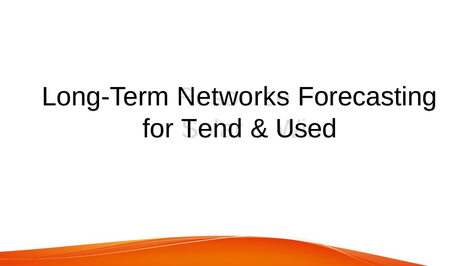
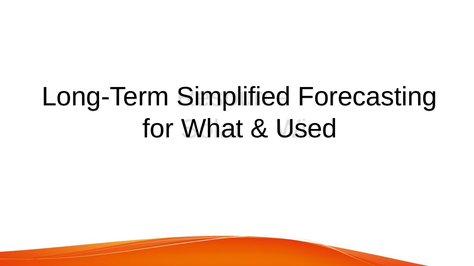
Networks: Networks -> Simplified
Tend: Tend -> What
